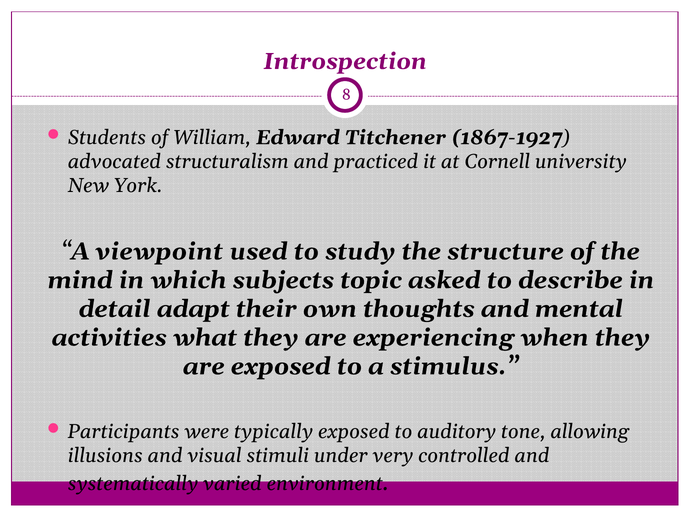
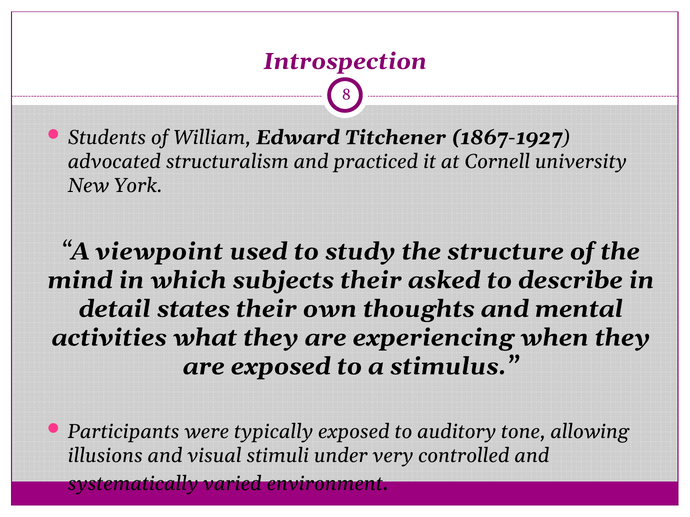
subjects topic: topic -> their
adapt: adapt -> states
